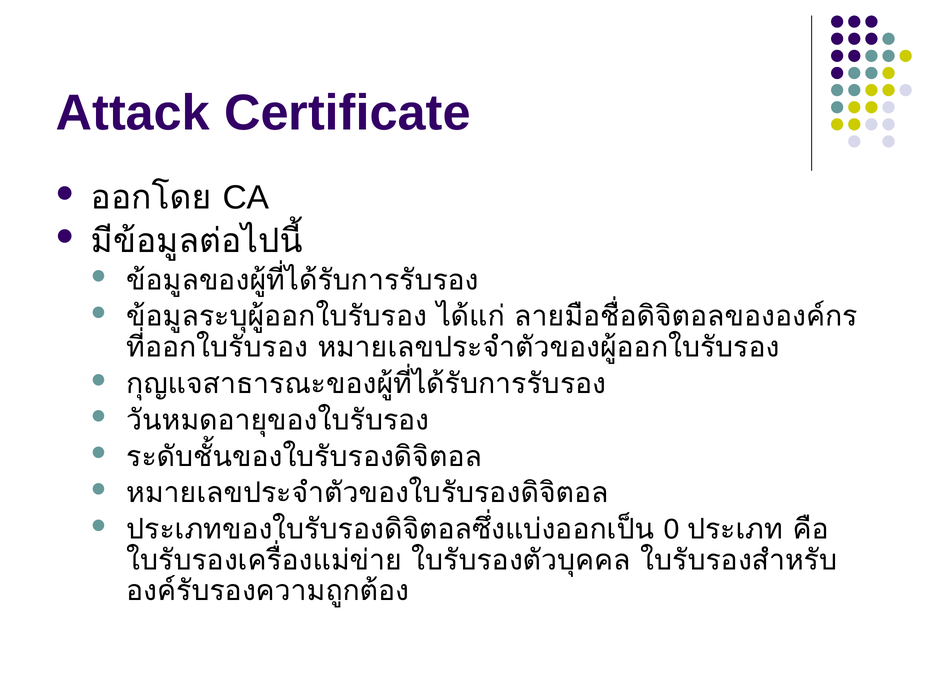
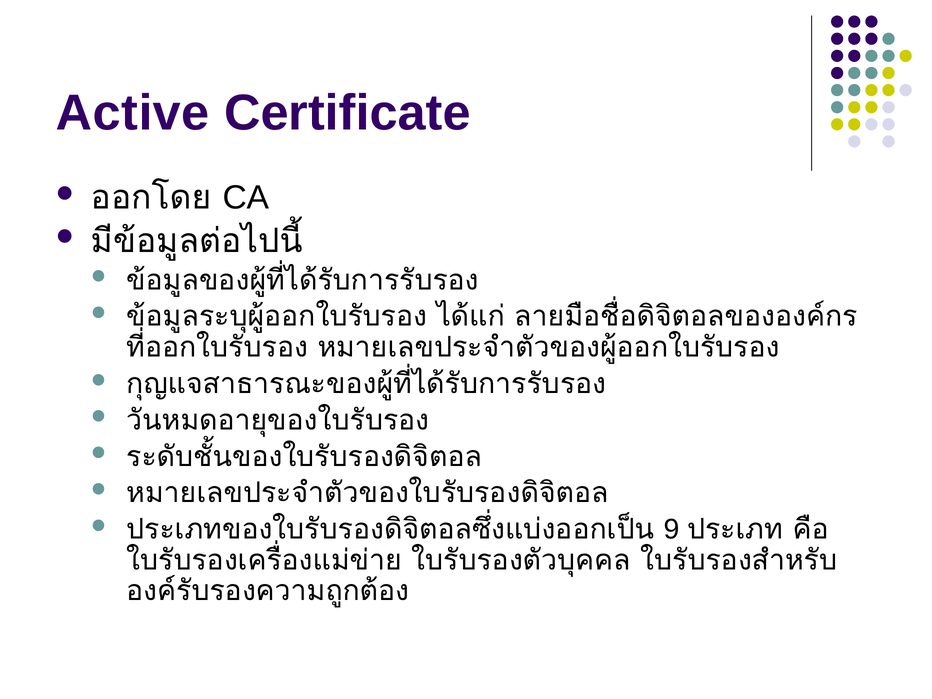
Attack: Attack -> Active
0: 0 -> 9
